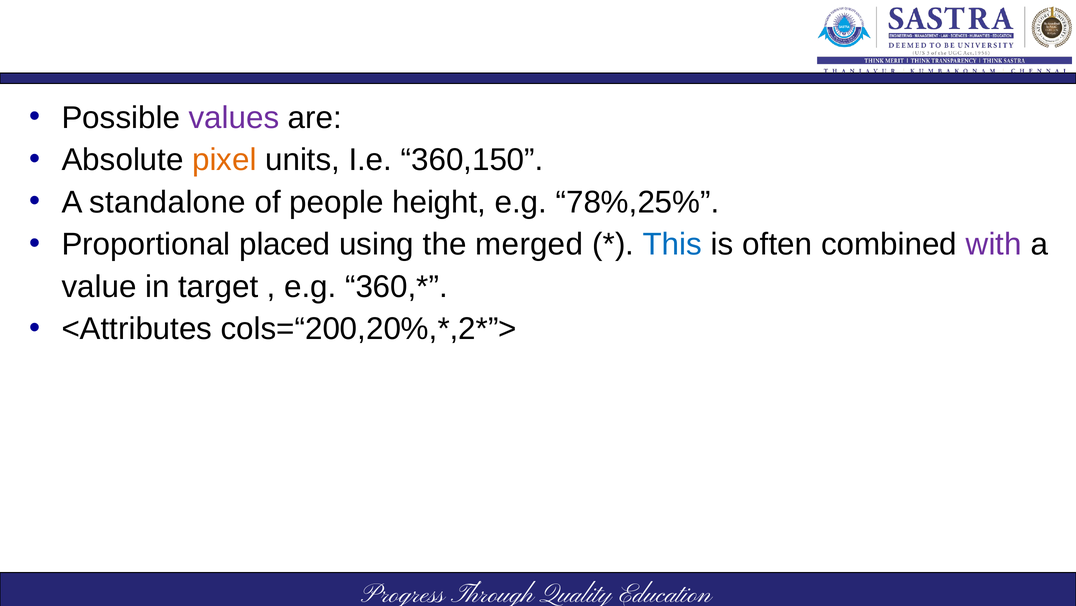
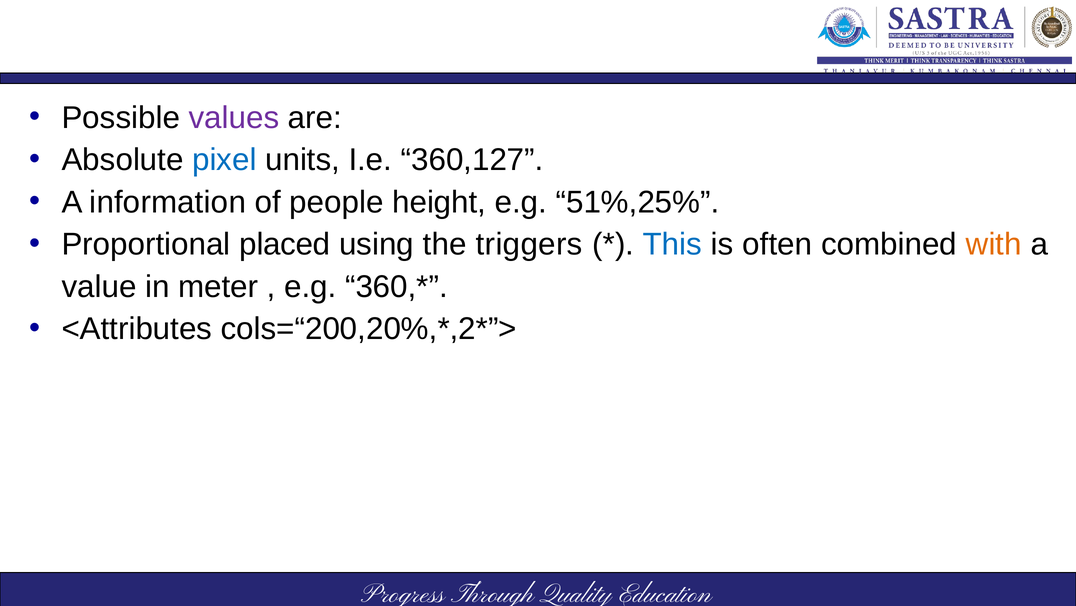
pixel colour: orange -> blue
360,150: 360,150 -> 360,127
standalone: standalone -> information
78%,25%: 78%,25% -> 51%,25%
merged: merged -> triggers
with colour: purple -> orange
target: target -> meter
